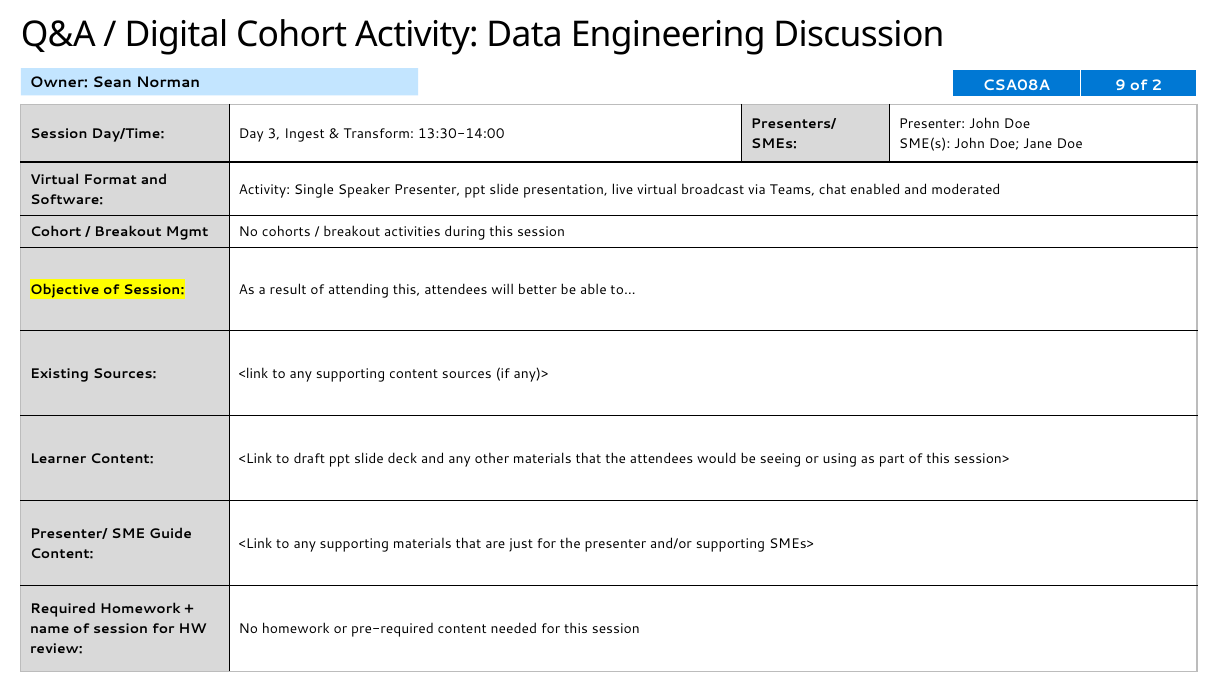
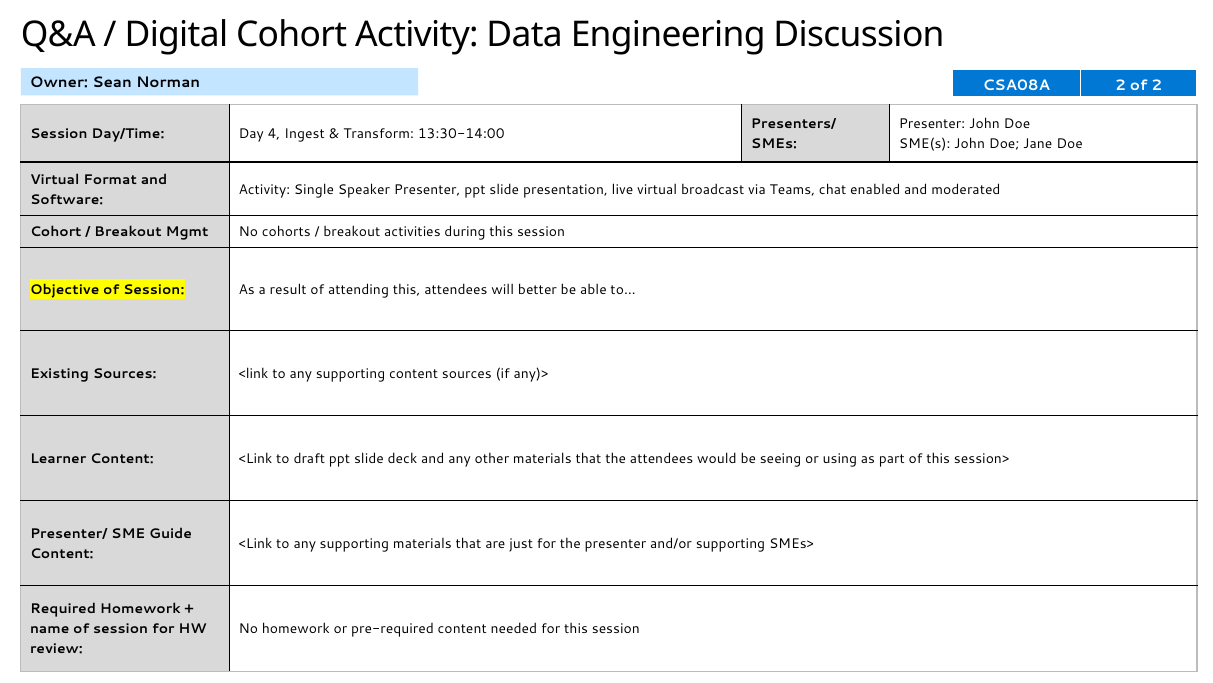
CSA08A 9: 9 -> 2
3: 3 -> 4
